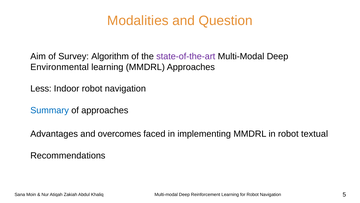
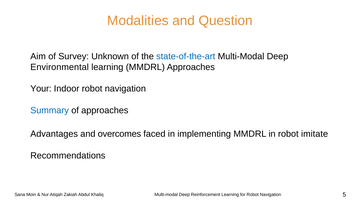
Algorithm: Algorithm -> Unknown
state-of-the-art colour: purple -> blue
Less: Less -> Your
textual: textual -> imitate
